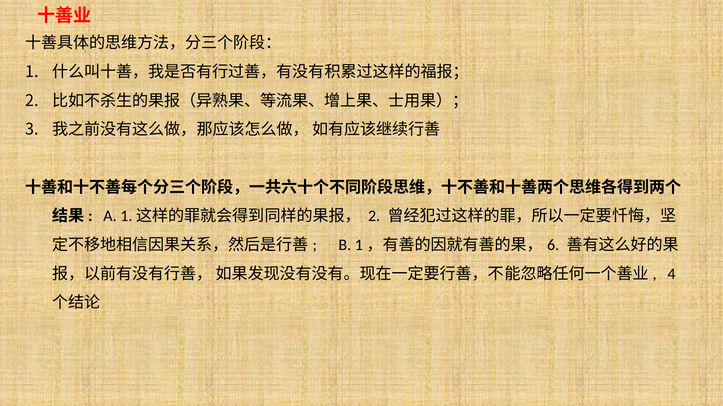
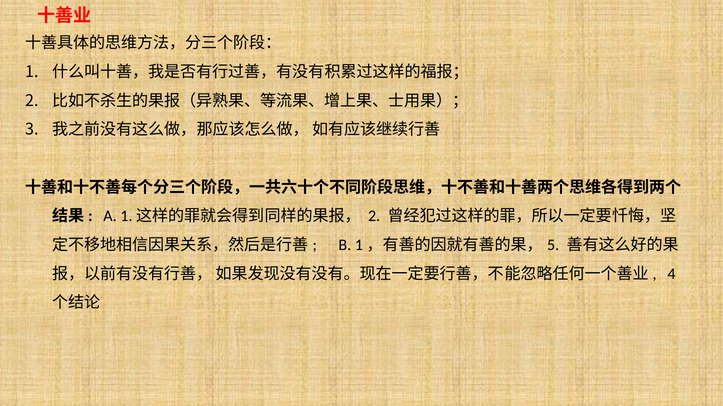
6: 6 -> 5
